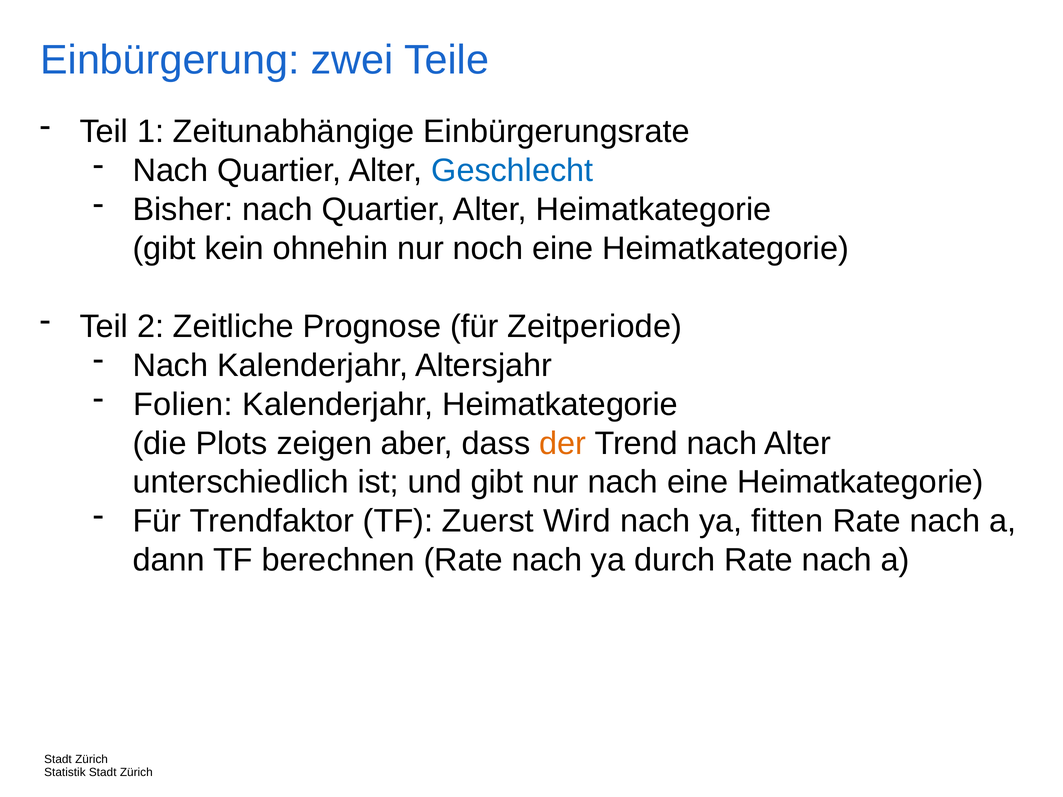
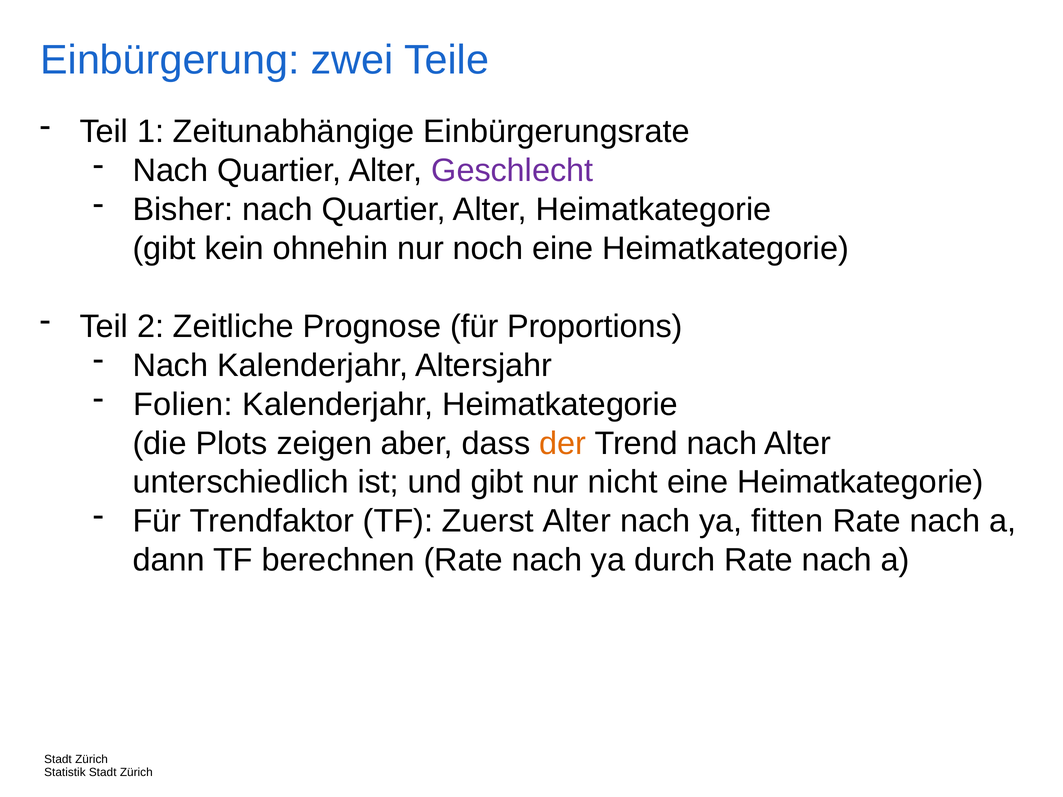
Geschlecht colour: blue -> purple
Zeitperiode: Zeitperiode -> Proportions
nur nach: nach -> nicht
Zuerst Wird: Wird -> Alter
